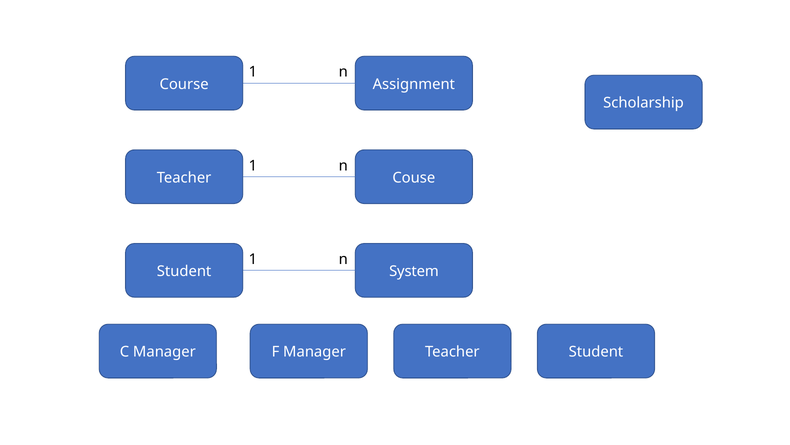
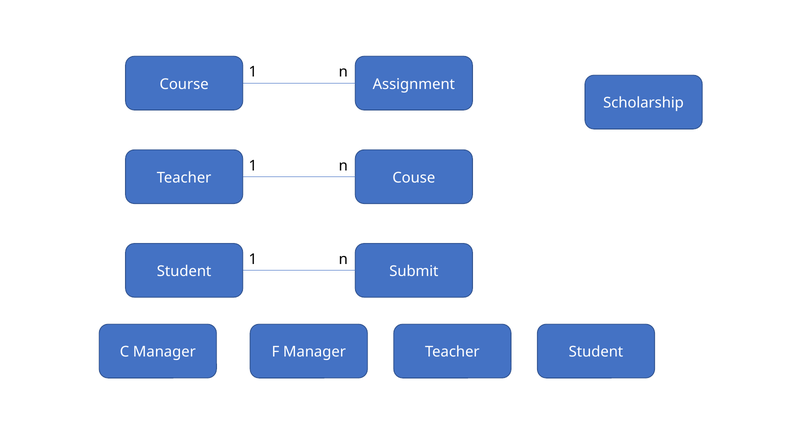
System: System -> Submit
